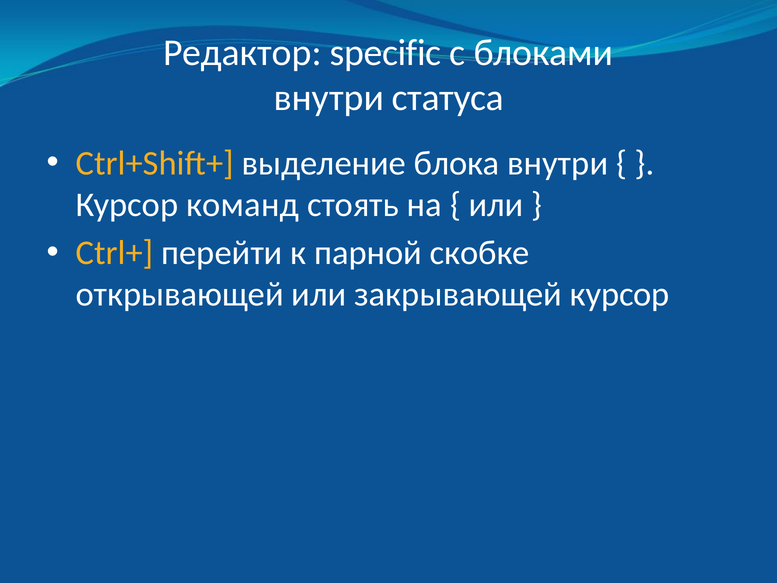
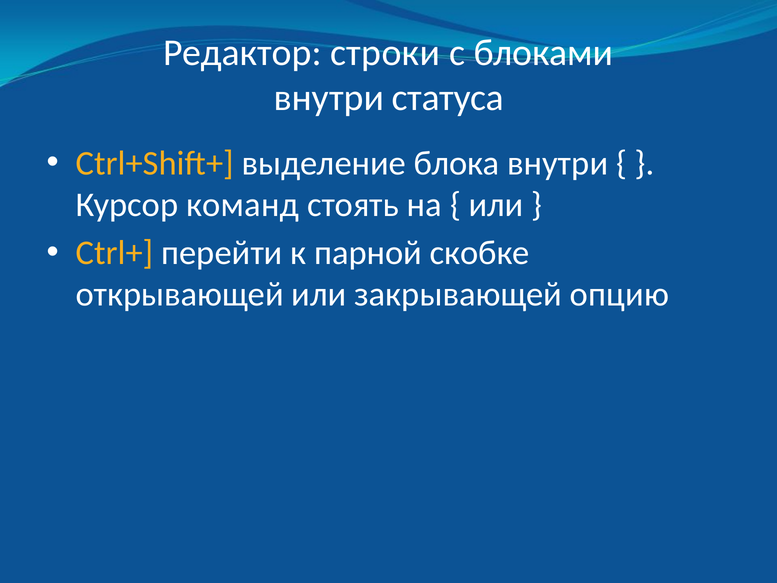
specific: specific -> строки
закрывающей курсор: курсор -> опцию
